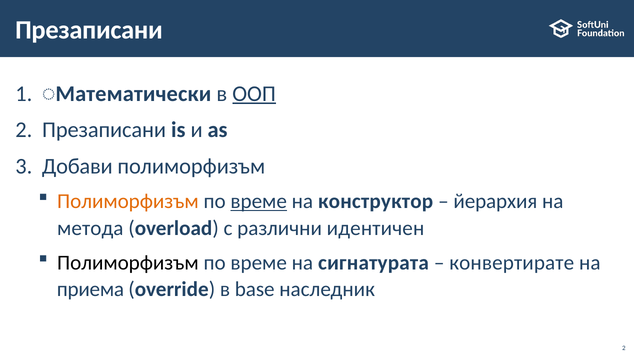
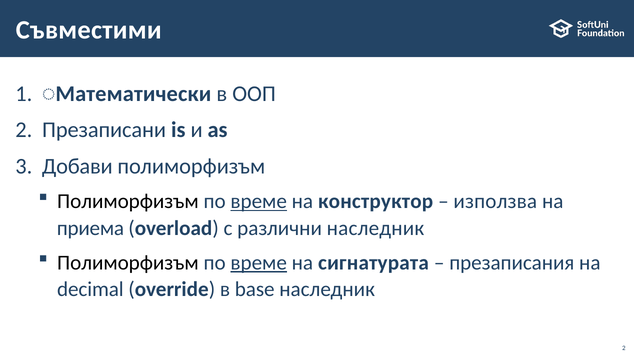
Презаписани at (89, 30): Презаписани -> Съвместими
ООП underline: present -> none
Полиморфизъм at (128, 201) colour: orange -> black
йерархия: йерархия -> използва
метода: метода -> приема
различни идентичен: идентичен -> наследник
време at (259, 262) underline: none -> present
конвертирате: конвертирате -> презаписания
приема: приема -> decimal
